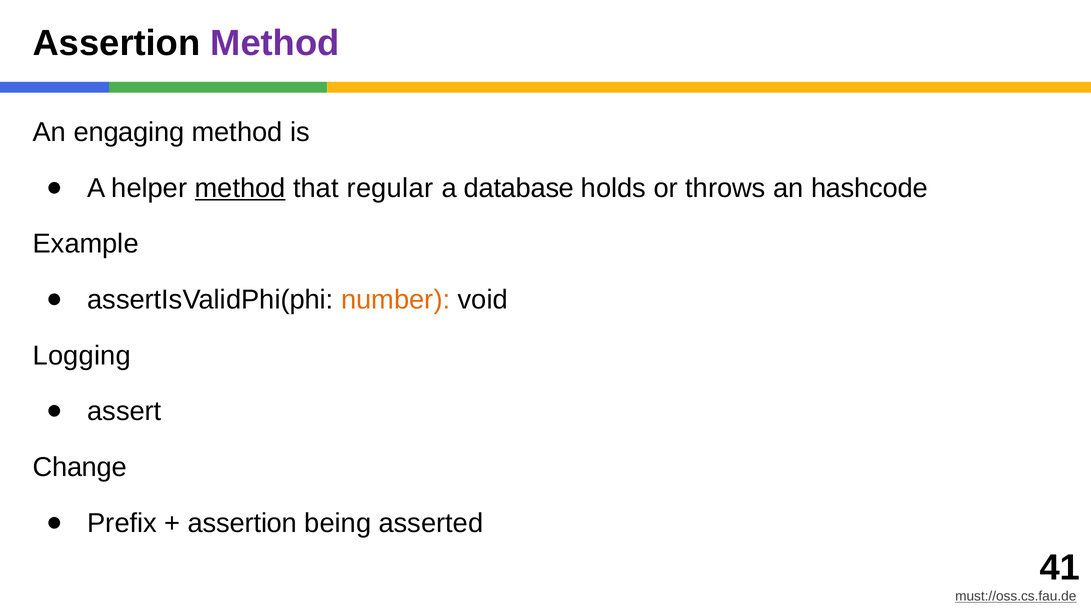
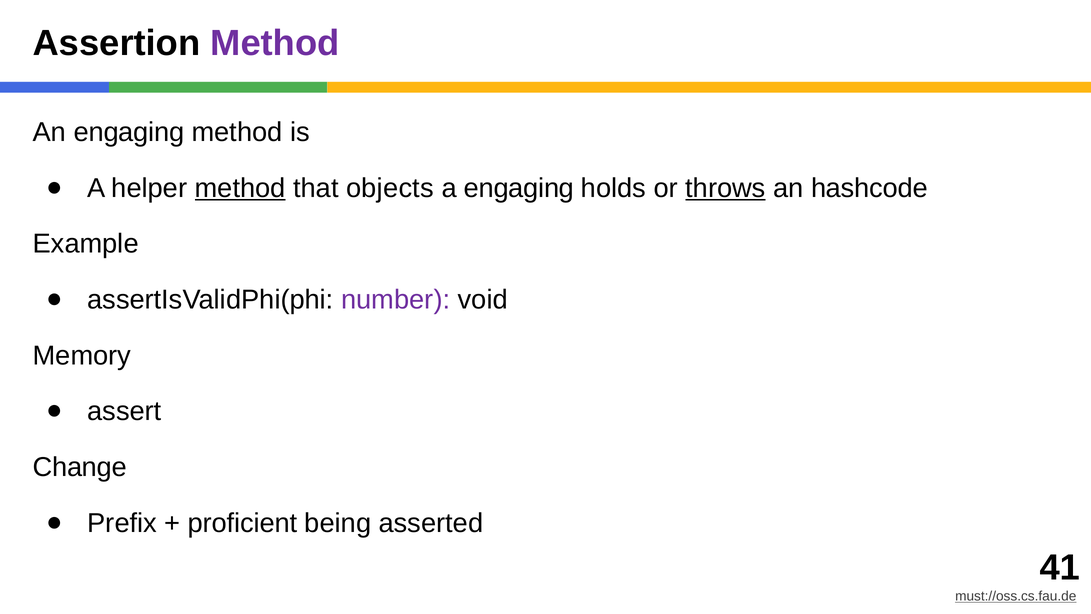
regular: regular -> objects
a database: database -> engaging
throws underline: none -> present
number colour: orange -> purple
Logging: Logging -> Memory
assertion at (243, 523): assertion -> proficient
